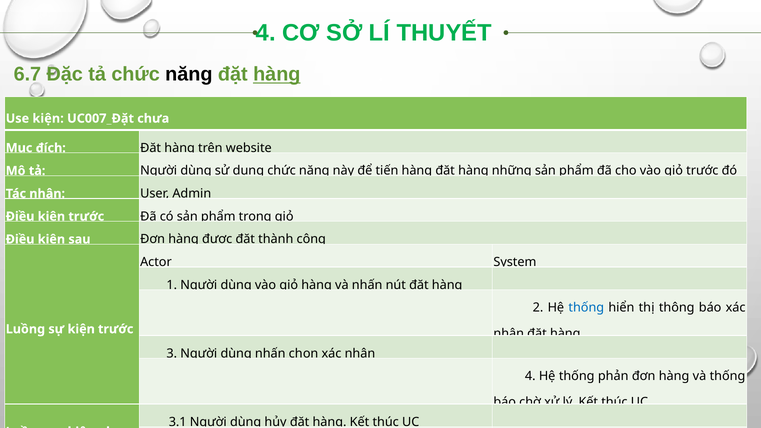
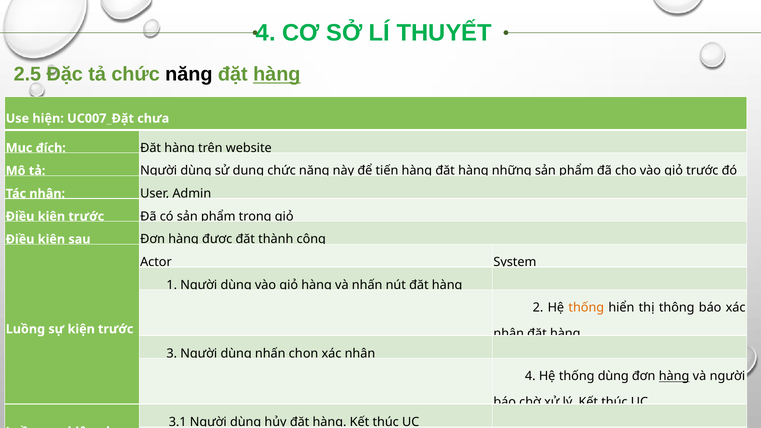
6.7: 6.7 -> 2.5
Use kiện: kiện -> hiện
thống at (586, 308) colour: blue -> orange
thống phản: phản -> dùng
hàng at (674, 376) underline: none -> present
và thống: thống -> người
